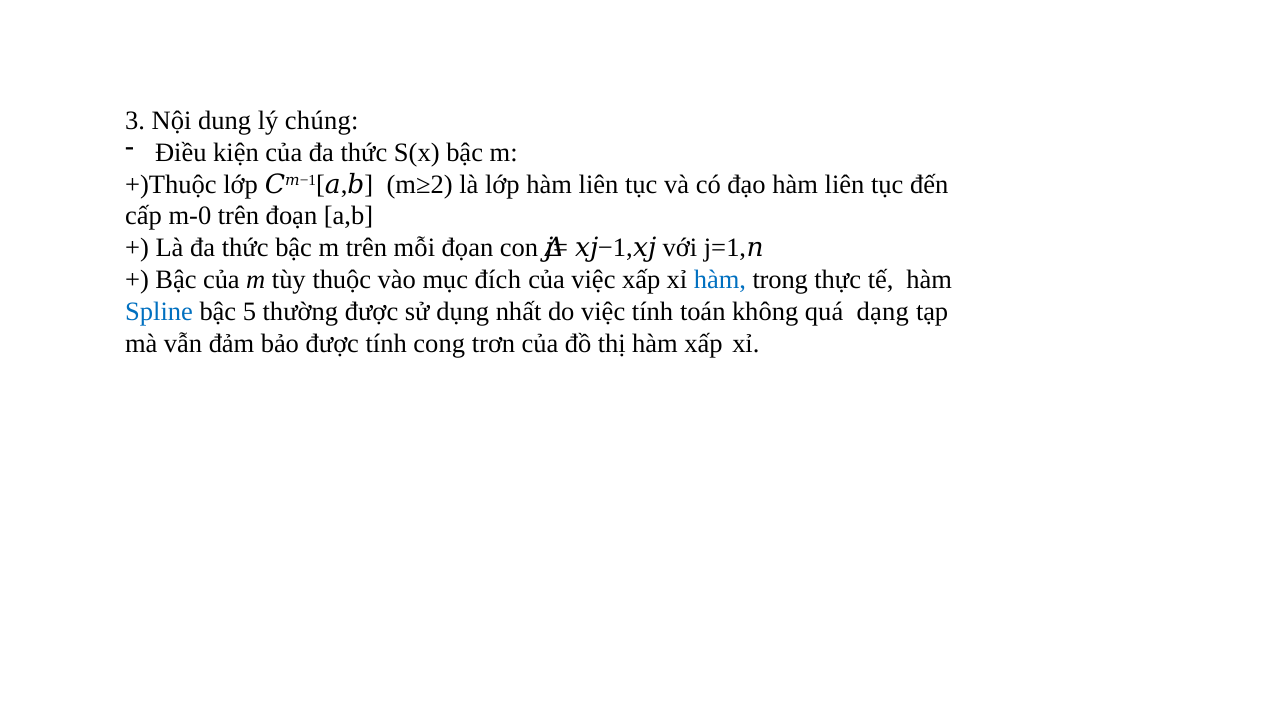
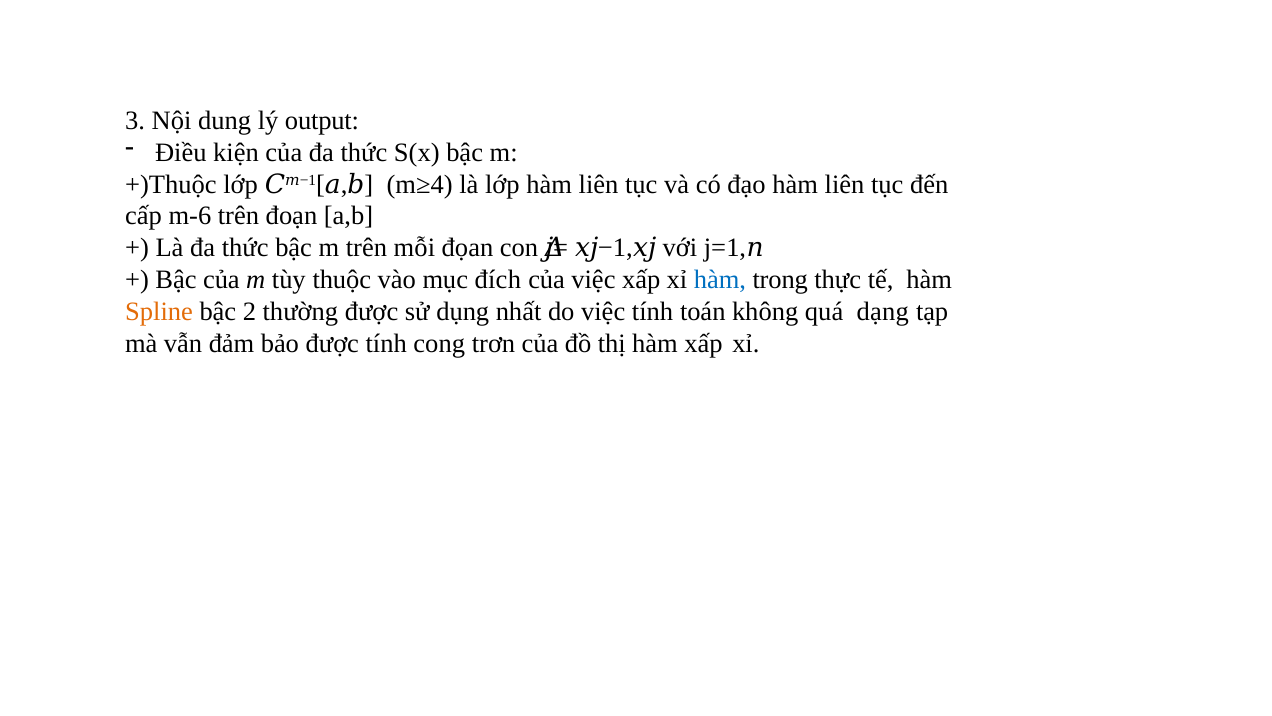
chúng: chúng -> output
m≥2: m≥2 -> m≥4
m-0: m-0 -> m-6
Spline colour: blue -> orange
5: 5 -> 2
